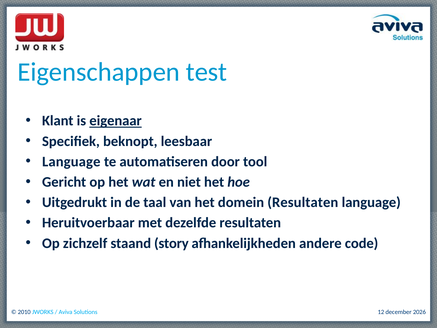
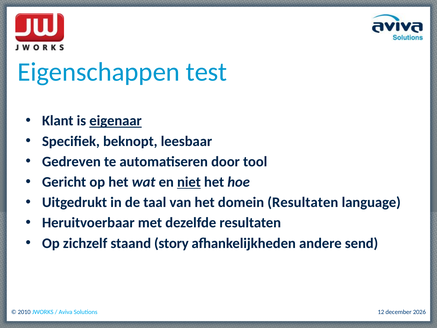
Language at (71, 162): Language -> Gedreven
niet underline: none -> present
code: code -> send
